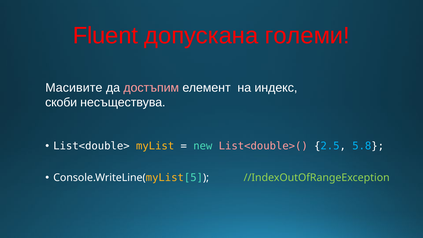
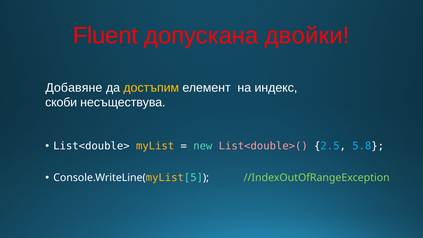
големи: големи -> двойки
Масивите: Масивите -> Добавяне
достъпим colour: pink -> yellow
